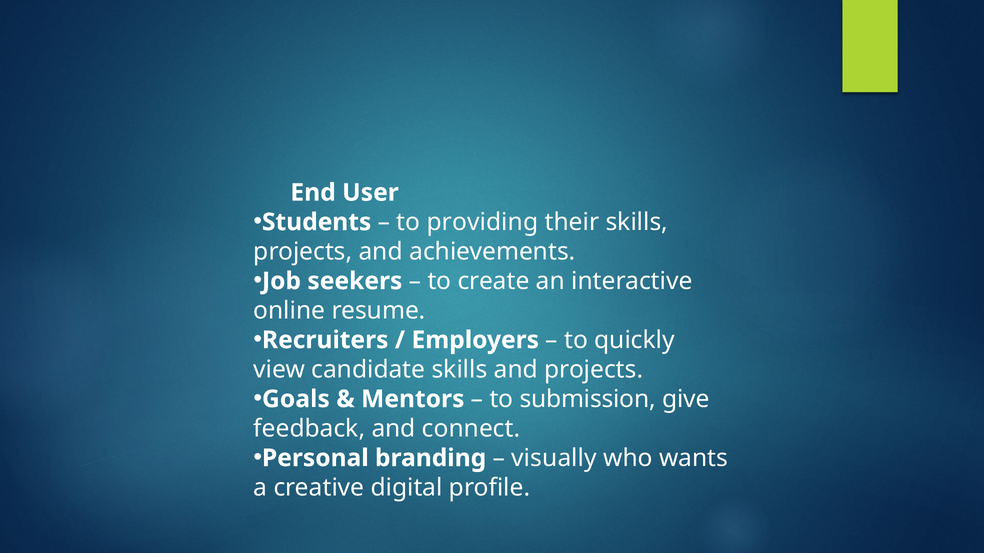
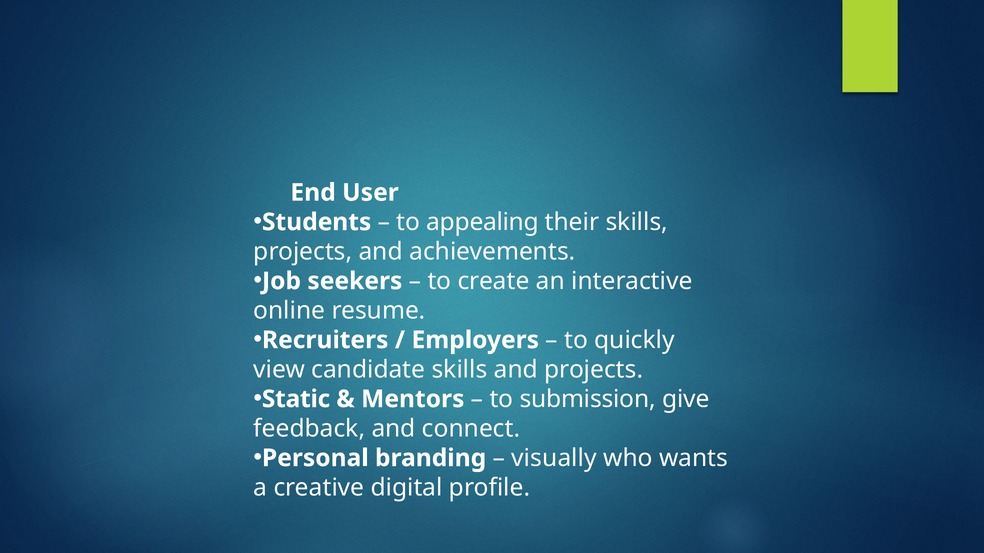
providing: providing -> appealing
Goals: Goals -> Static
